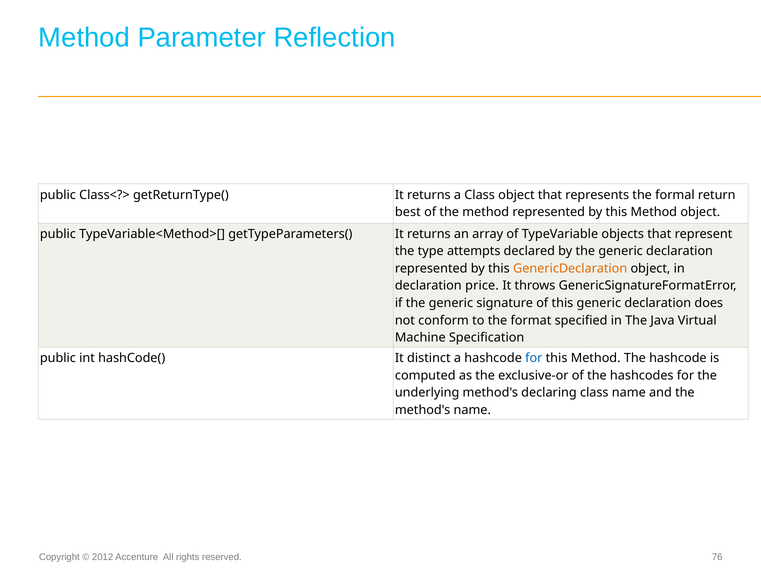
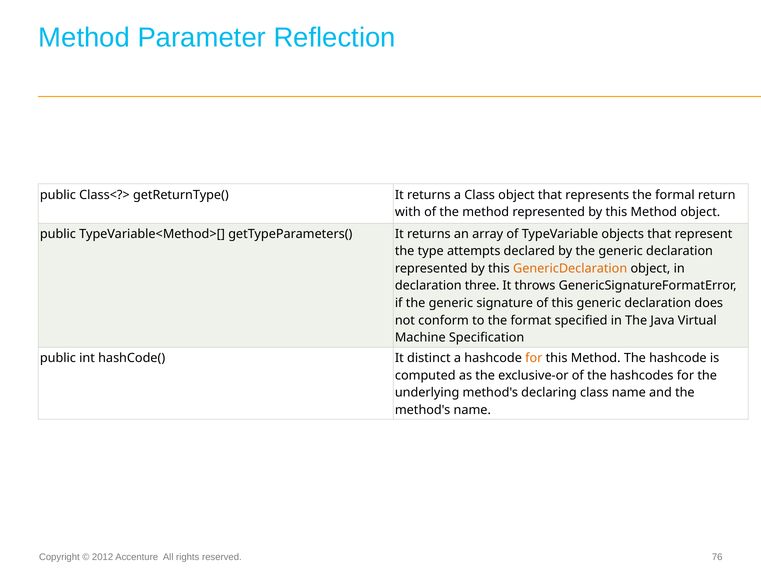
best: best -> with
price: price -> three
for at (534, 358) colour: blue -> orange
